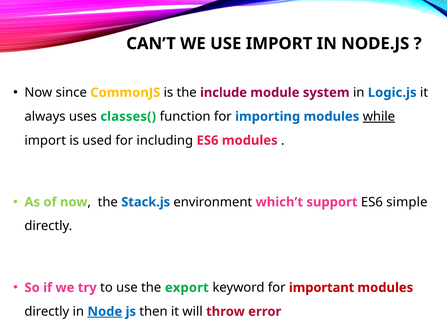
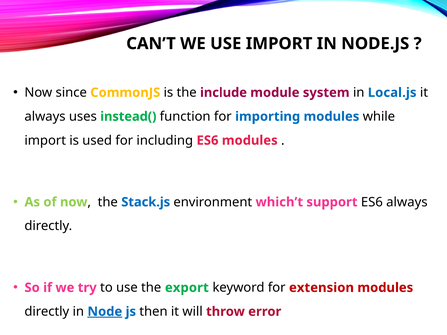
Logic.js: Logic.js -> Local.js
classes(: classes( -> instead(
while underline: present -> none
ES6 simple: simple -> always
important: important -> extension
